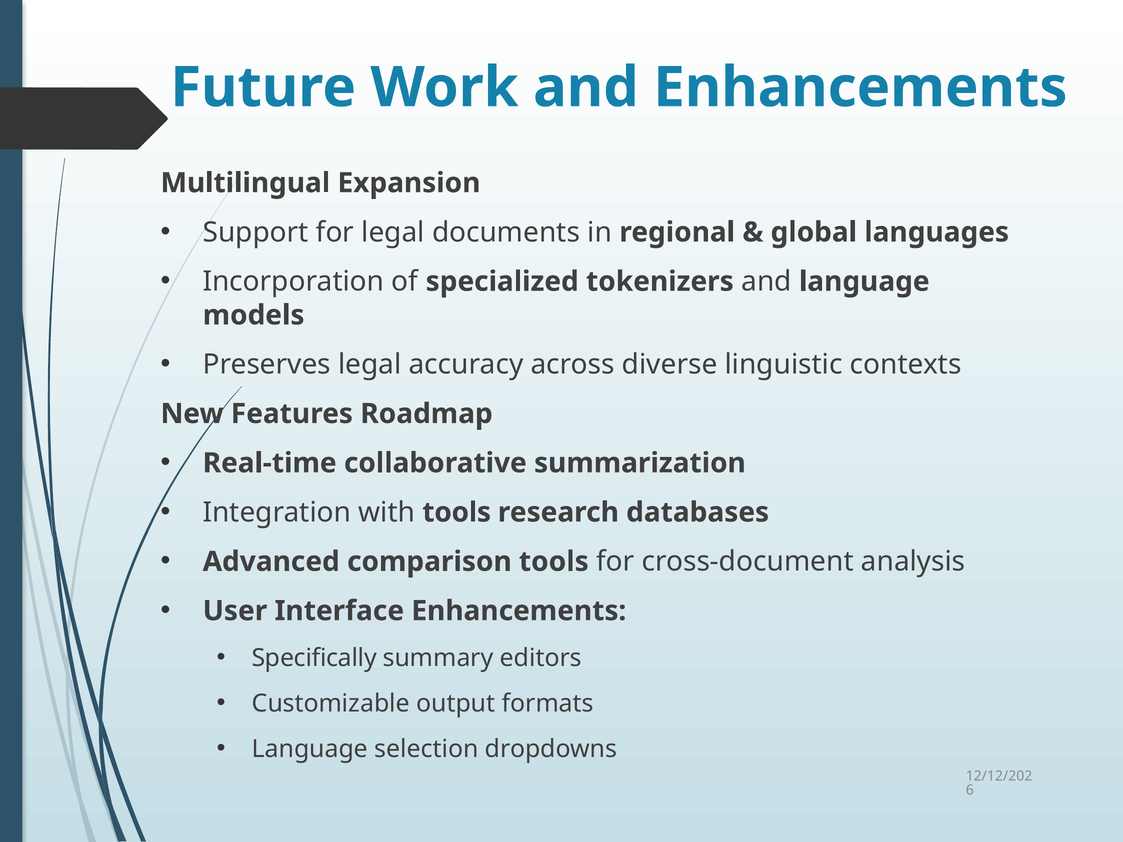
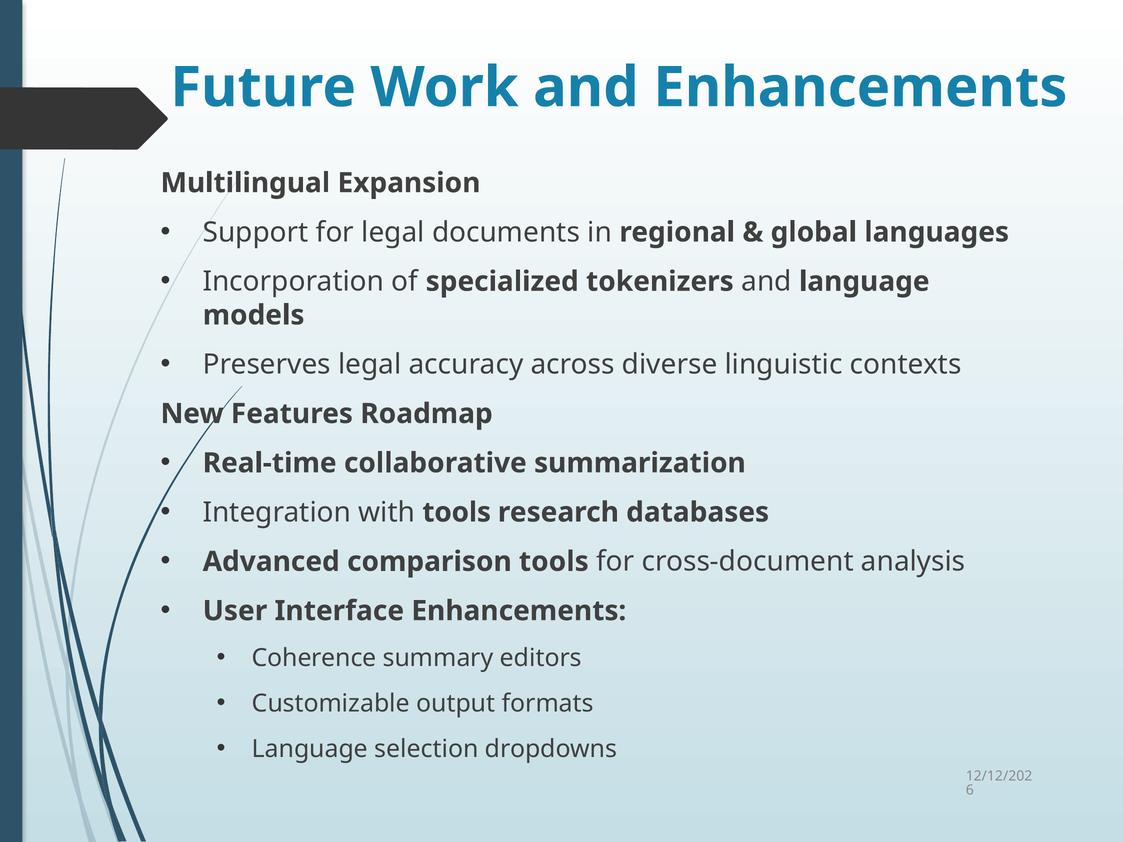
Specifically: Specifically -> Coherence
